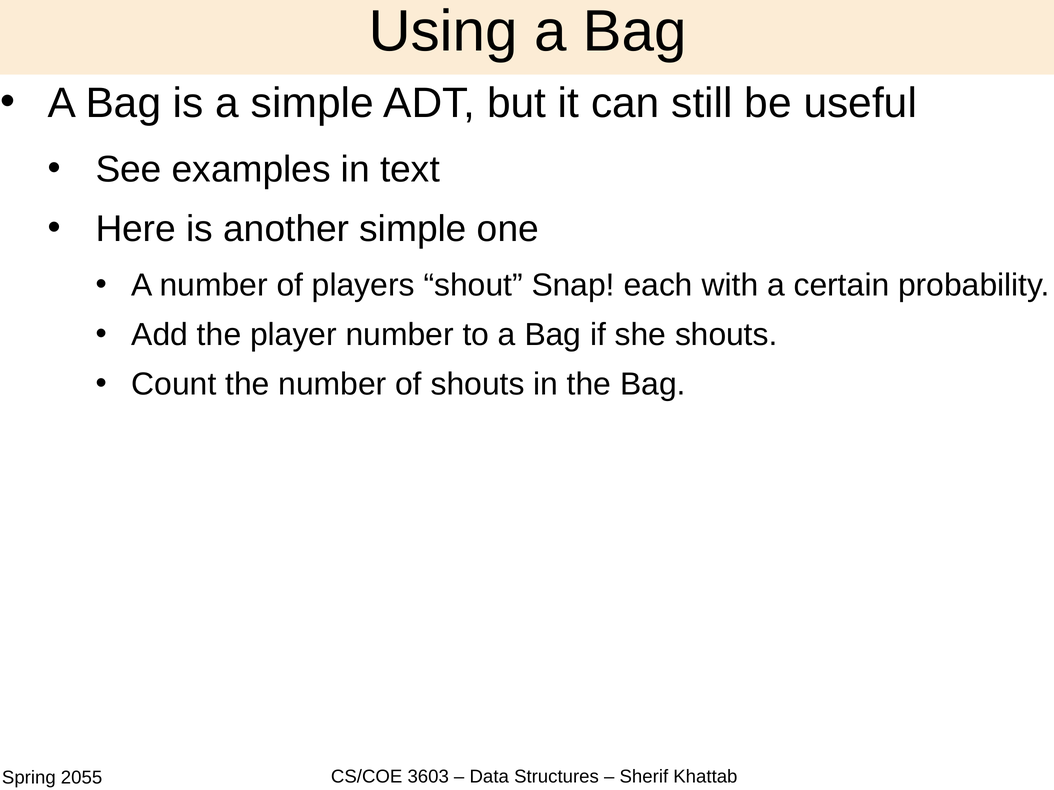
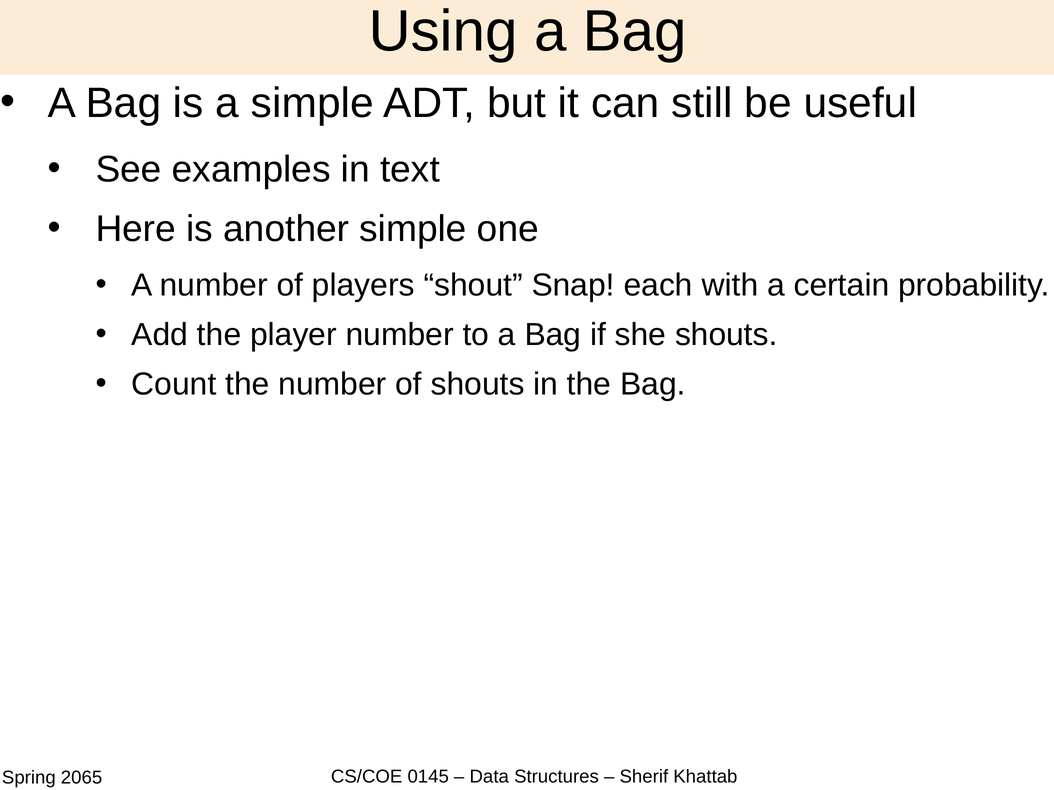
2055: 2055 -> 2065
3603: 3603 -> 0145
